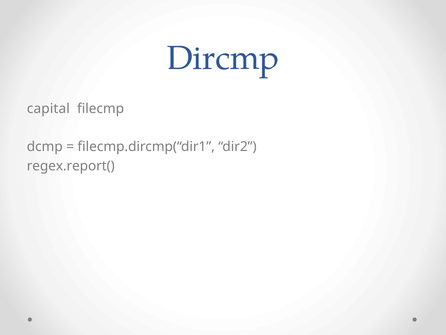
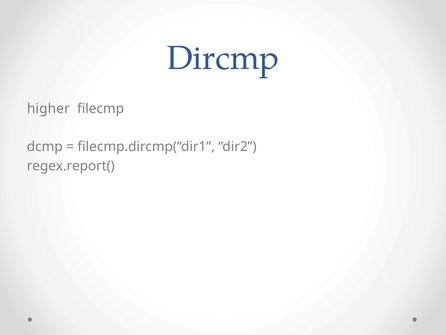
capital: capital -> higher
